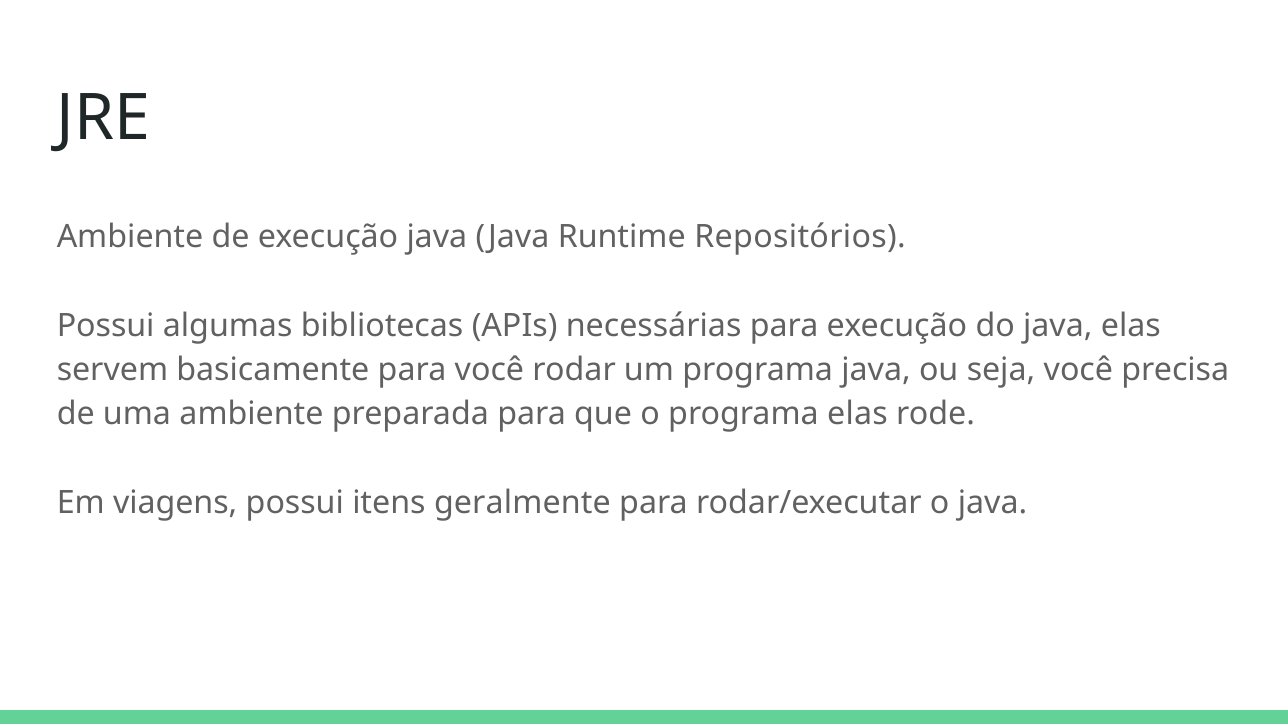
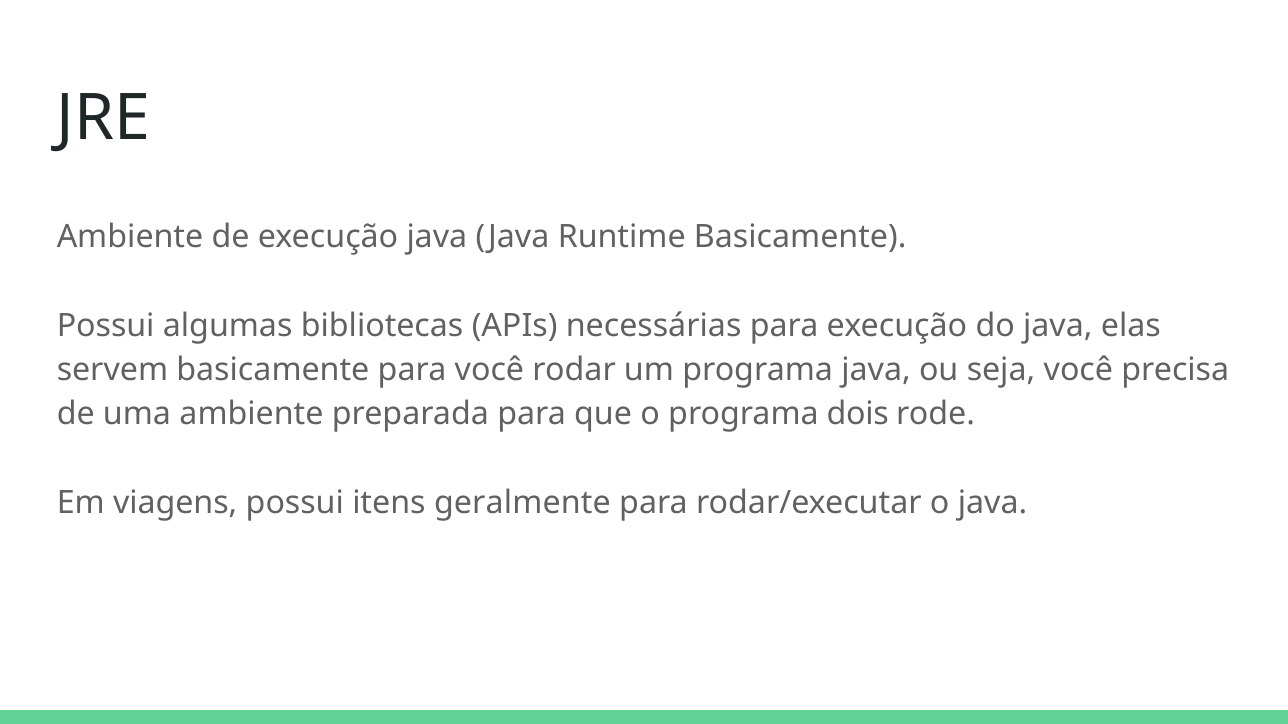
Runtime Repositórios: Repositórios -> Basicamente
programa elas: elas -> dois
